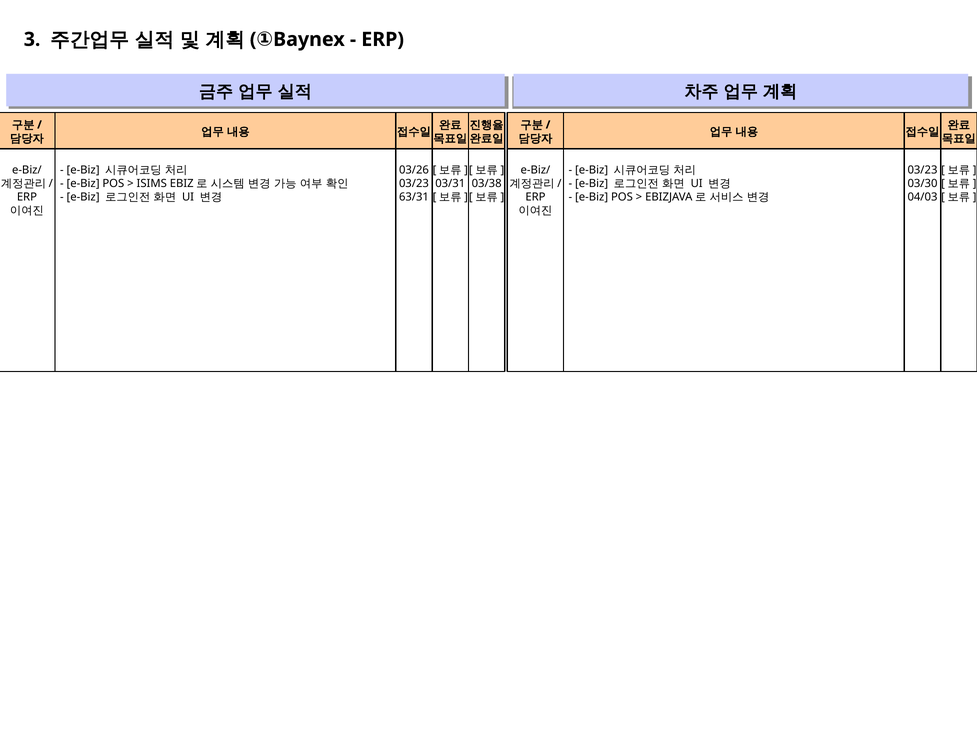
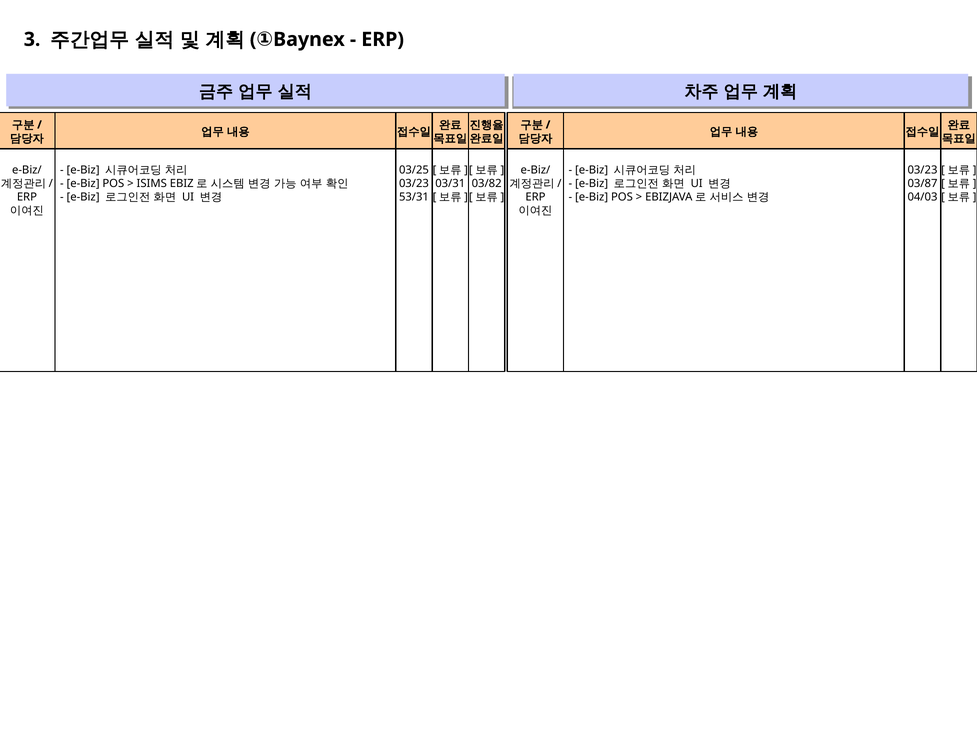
03/26: 03/26 -> 03/25
03/38: 03/38 -> 03/82
03/30: 03/30 -> 03/87
63/31: 63/31 -> 53/31
